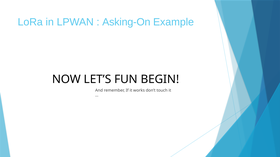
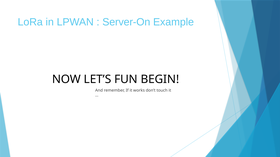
Asking-On: Asking-On -> Server-On
